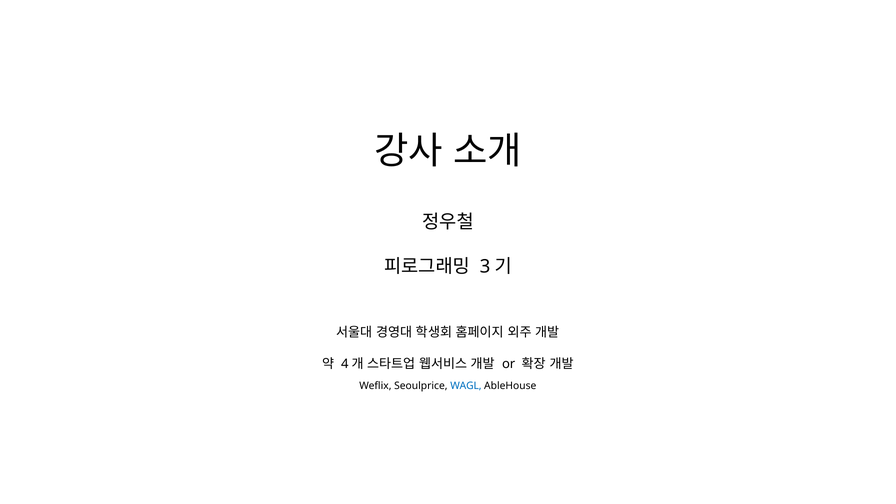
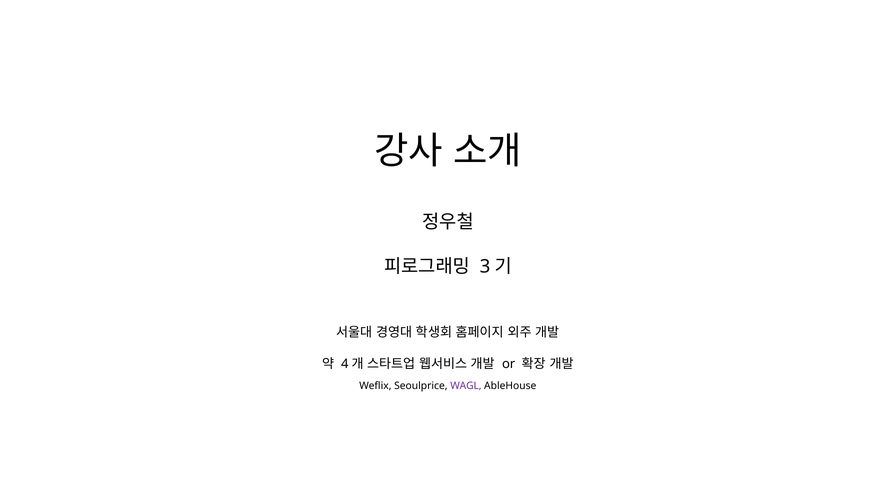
WAGL colour: blue -> purple
